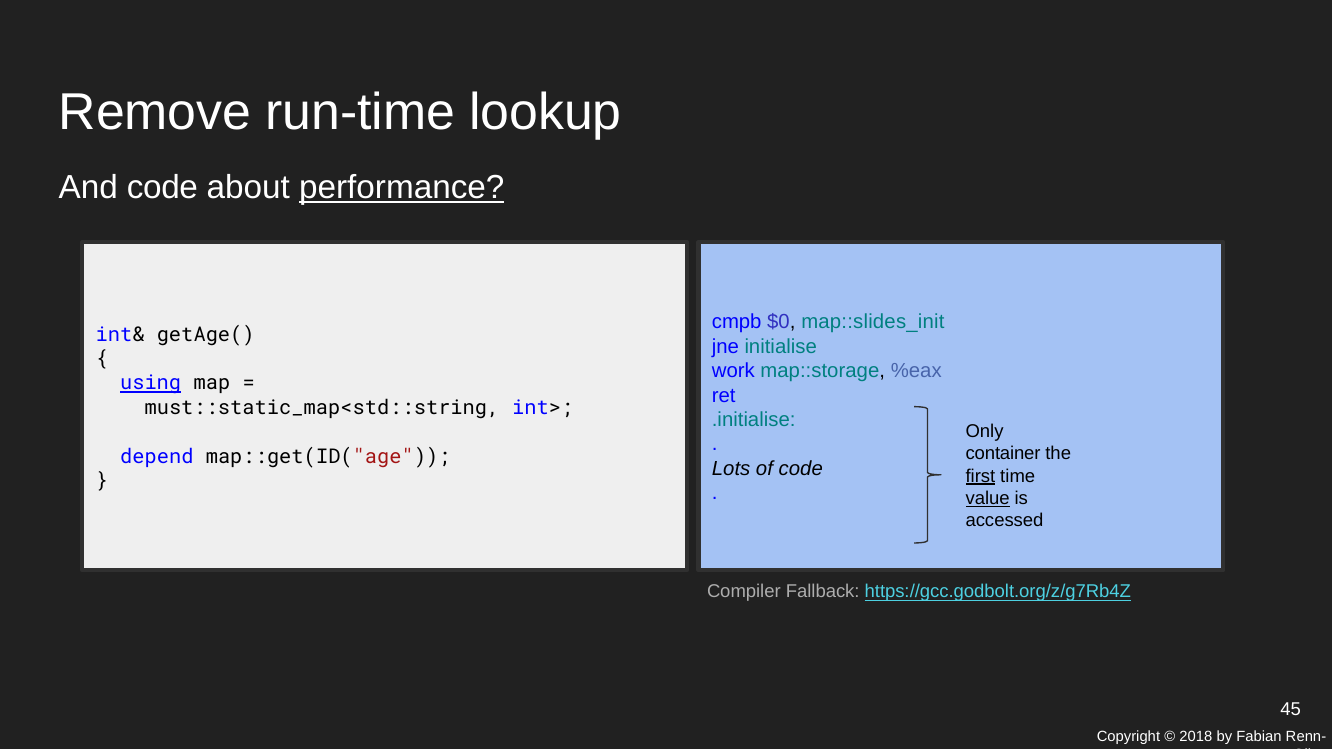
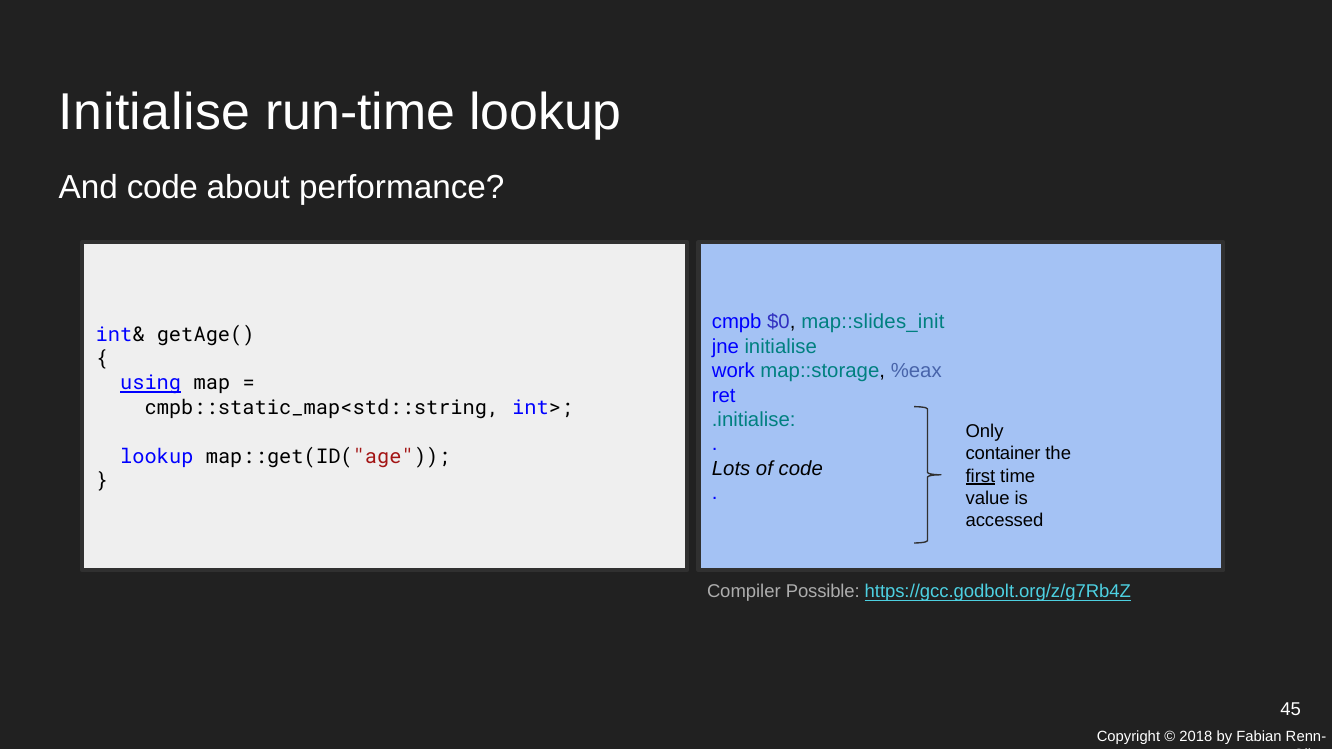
Remove at (155, 113): Remove -> Initialise
performance underline: present -> none
must::static_map<std::string: must::static_map<std::string -> cmpb::static_map<std::string
depend at (157, 457): depend -> lookup
value underline: present -> none
Fallback: Fallback -> Possible
